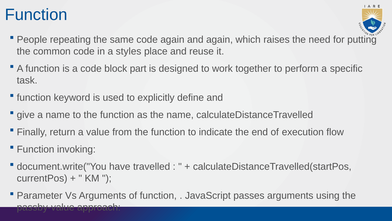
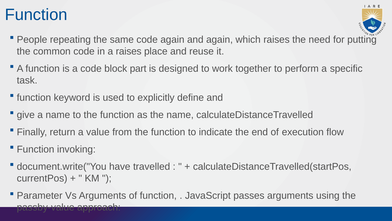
a styles: styles -> raises
